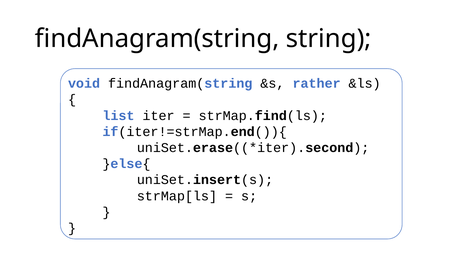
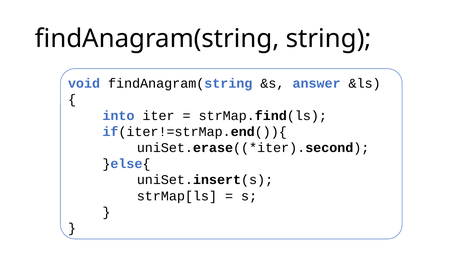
rather: rather -> answer
list: list -> into
